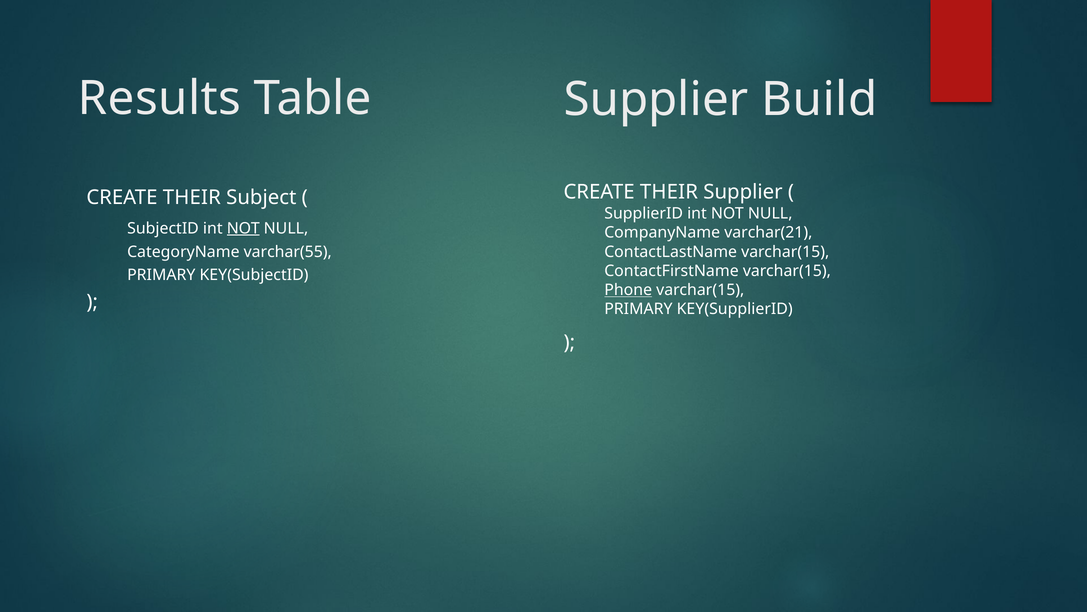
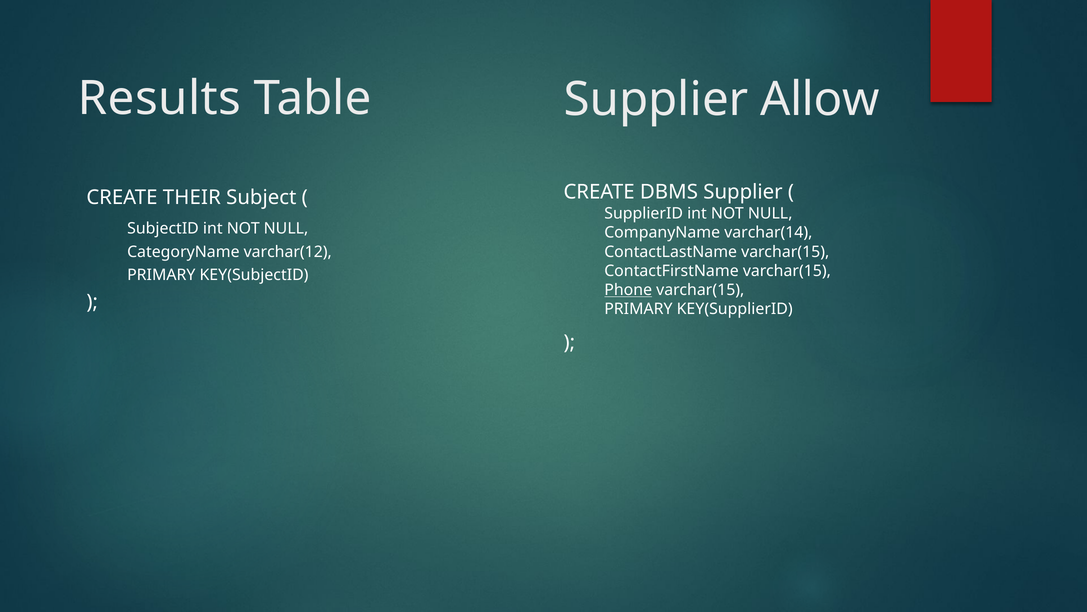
Build: Build -> Allow
THEIR at (669, 192): THEIR -> DBMS
NOT at (243, 228) underline: present -> none
varchar(21: varchar(21 -> varchar(14
varchar(55: varchar(55 -> varchar(12
